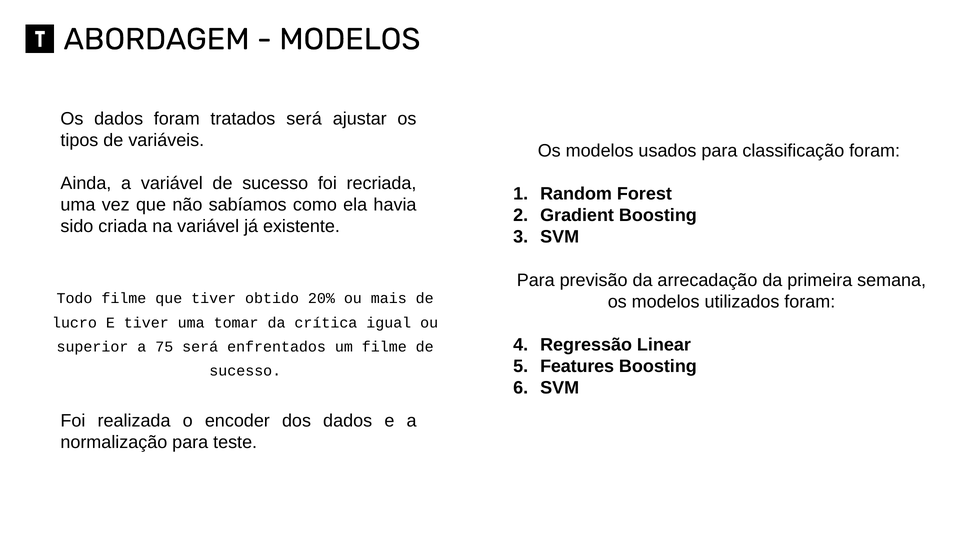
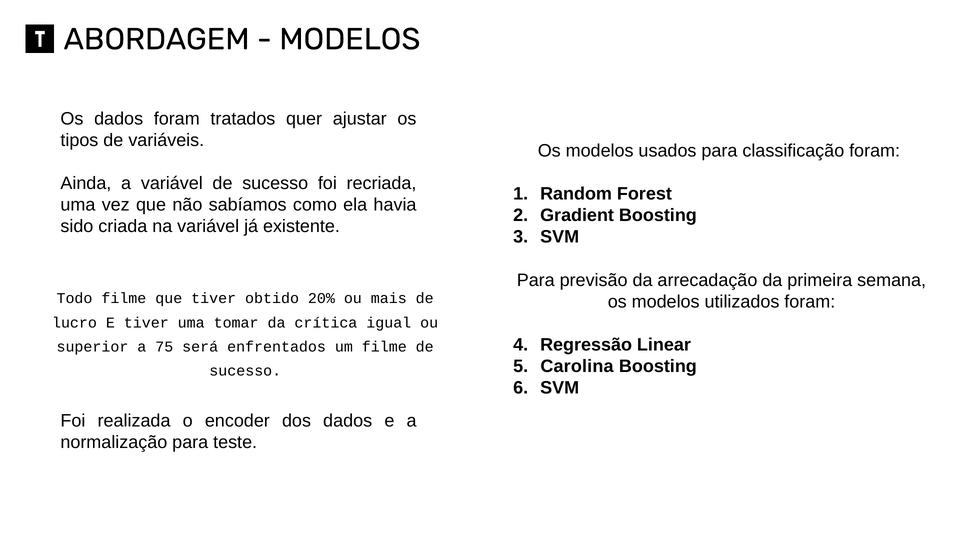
tratados será: será -> quer
Features: Features -> Carolina
